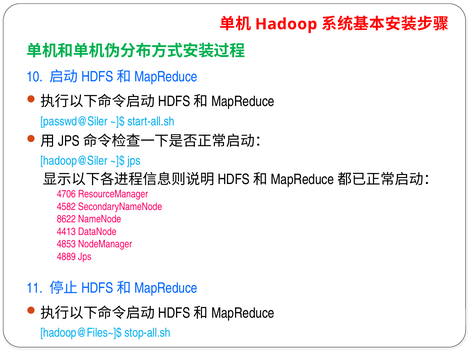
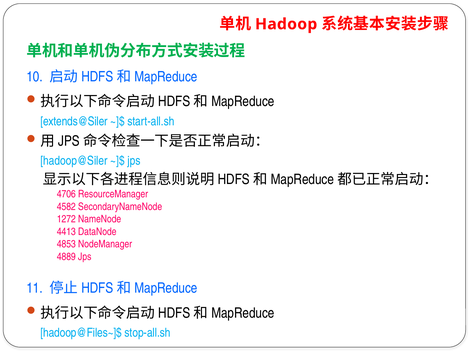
passwd@Siler: passwd@Siler -> extends@Siler
8622: 8622 -> 1272
